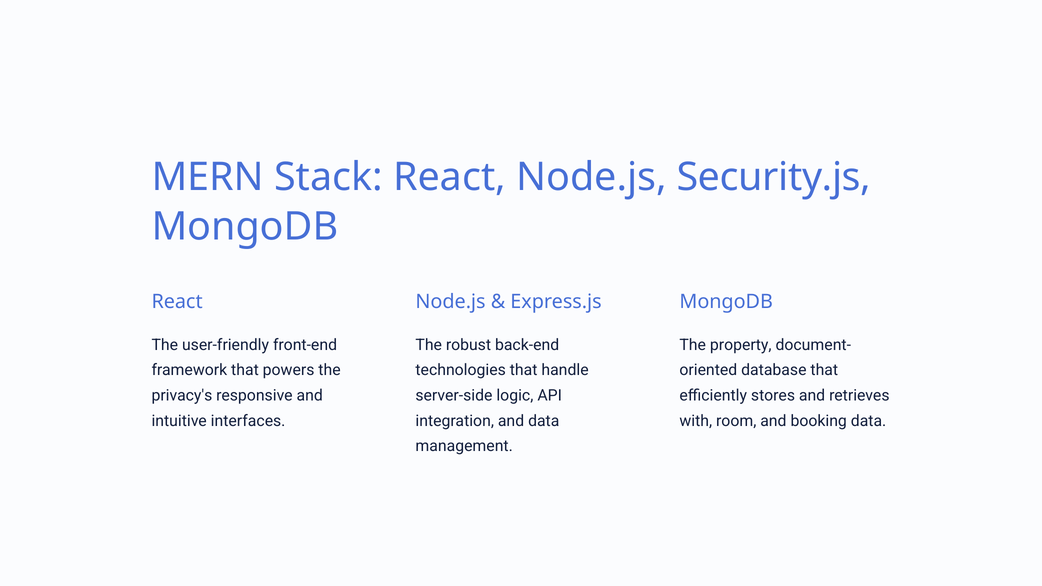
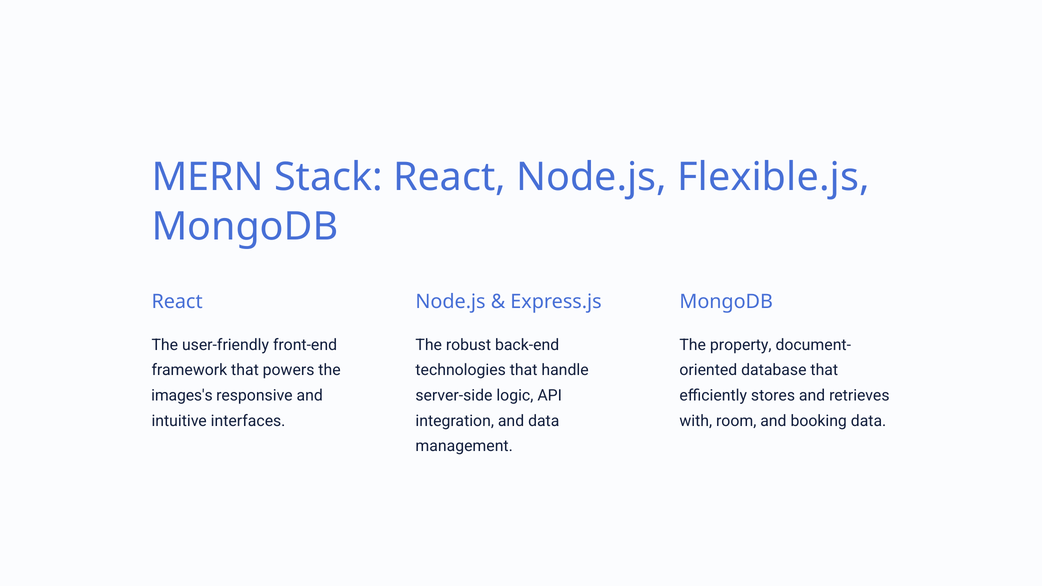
Security.js: Security.js -> Flexible.js
privacy's: privacy's -> images's
